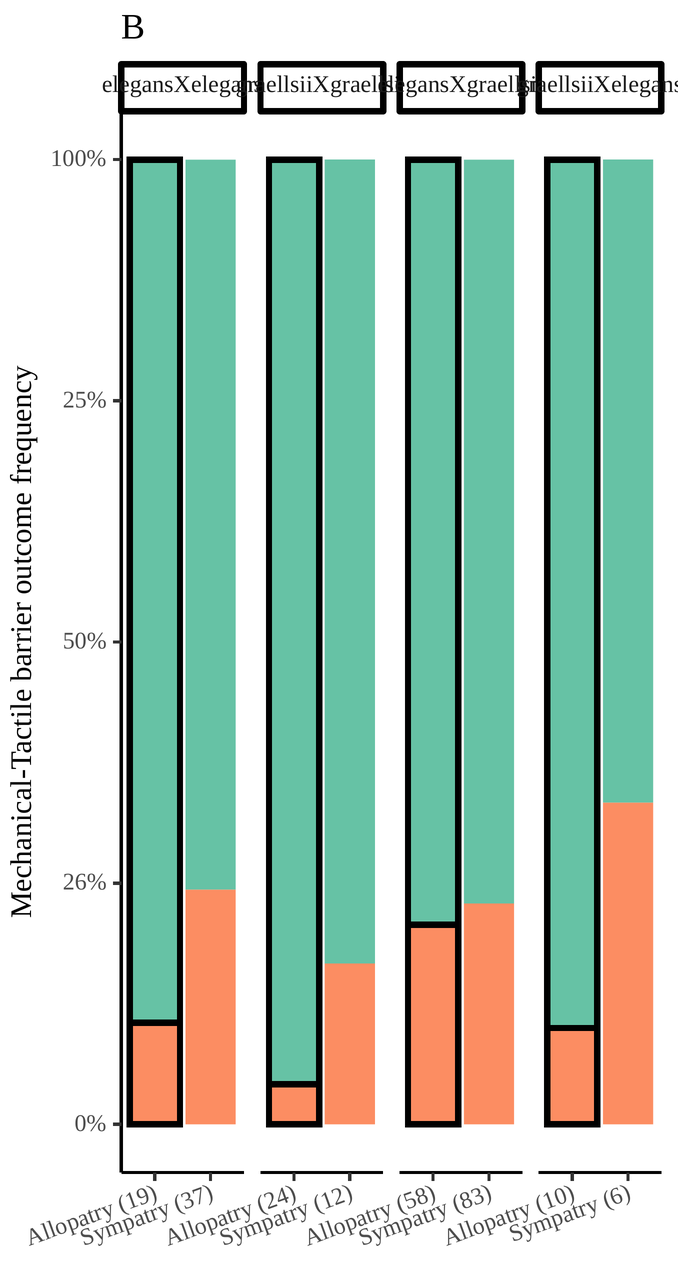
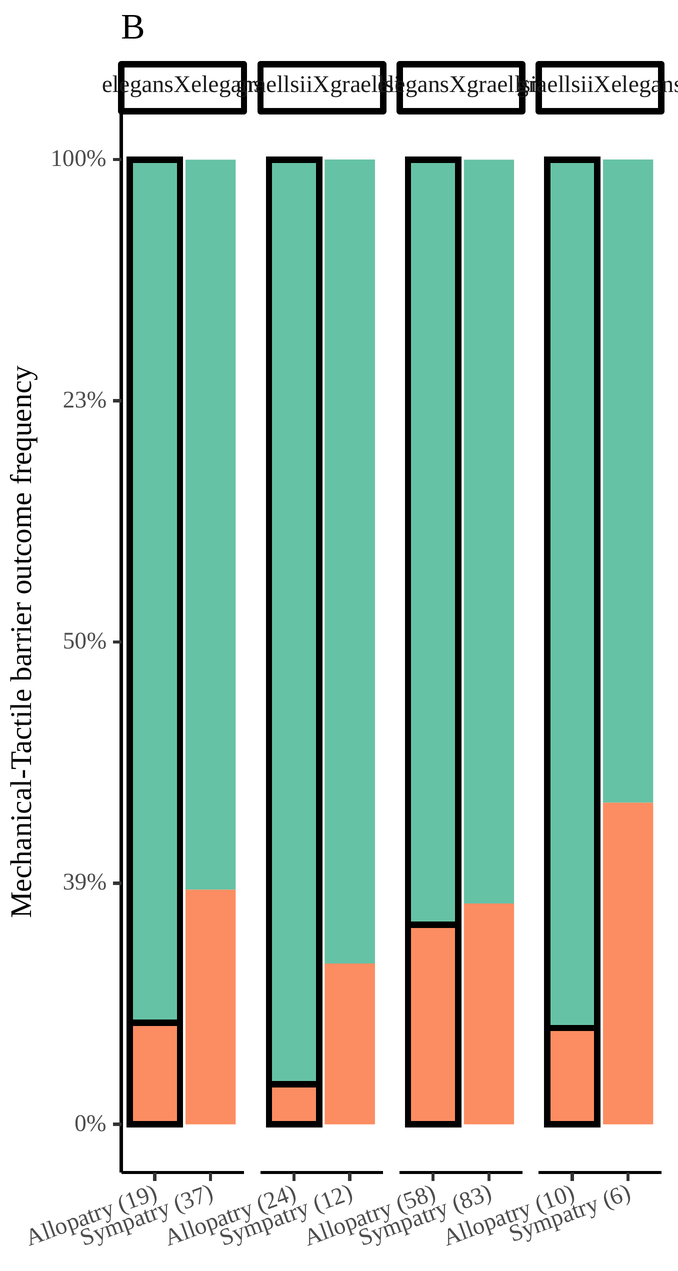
25%: 25% -> 23%
26%: 26% -> 39%
